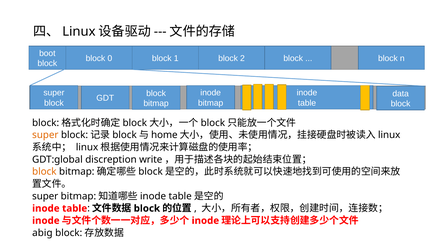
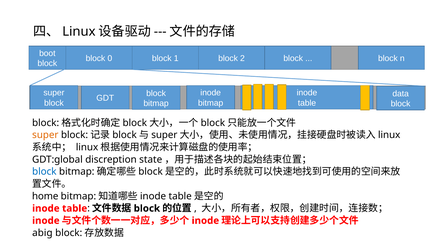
home at (164, 135): home -> super
write: write -> state
block at (44, 172) colour: orange -> blue
super at (45, 196): super -> home
